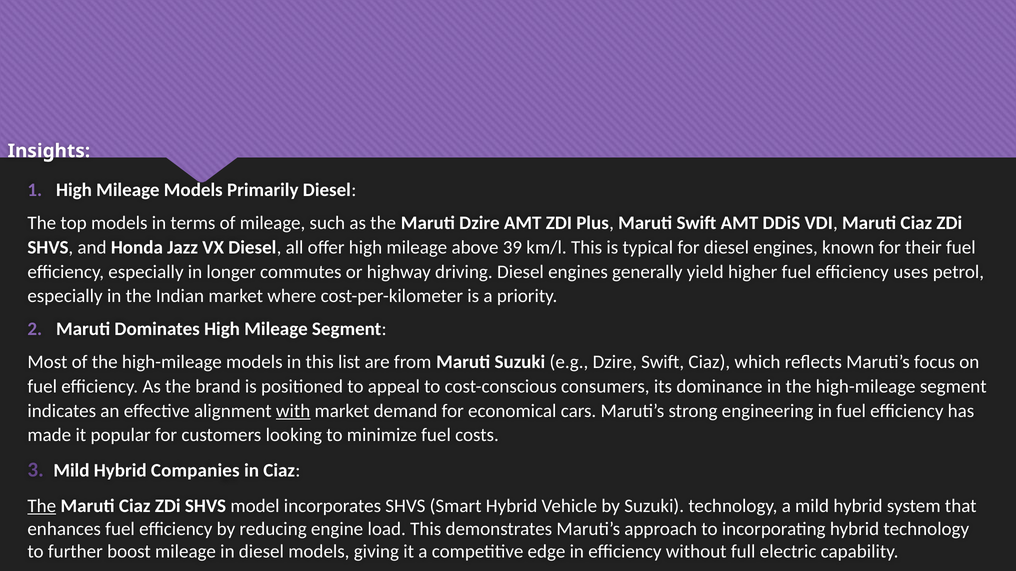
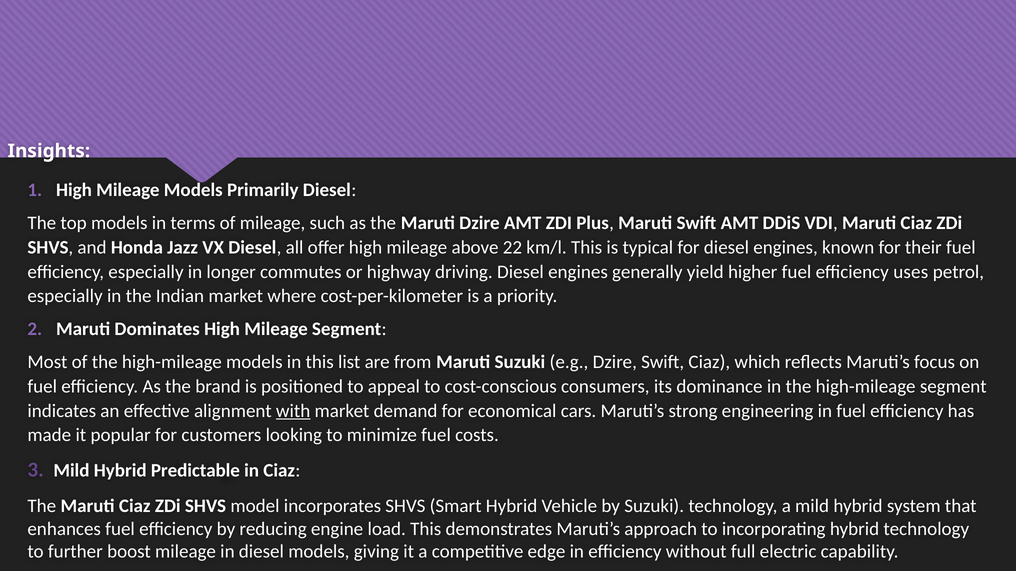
39: 39 -> 22
Companies: Companies -> Predictable
The at (42, 506) underline: present -> none
